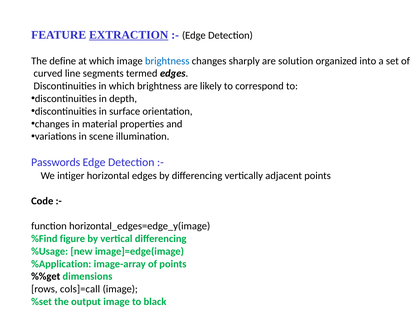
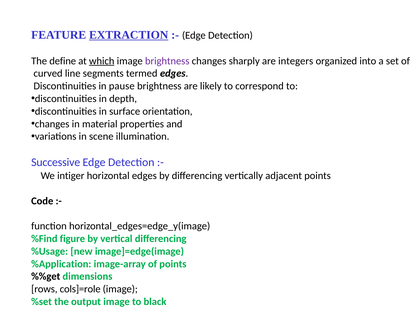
which at (102, 61) underline: none -> present
brightness at (167, 61) colour: blue -> purple
solution: solution -> integers
in which: which -> pause
Passwords: Passwords -> Successive
cols]=call: cols]=call -> cols]=role
